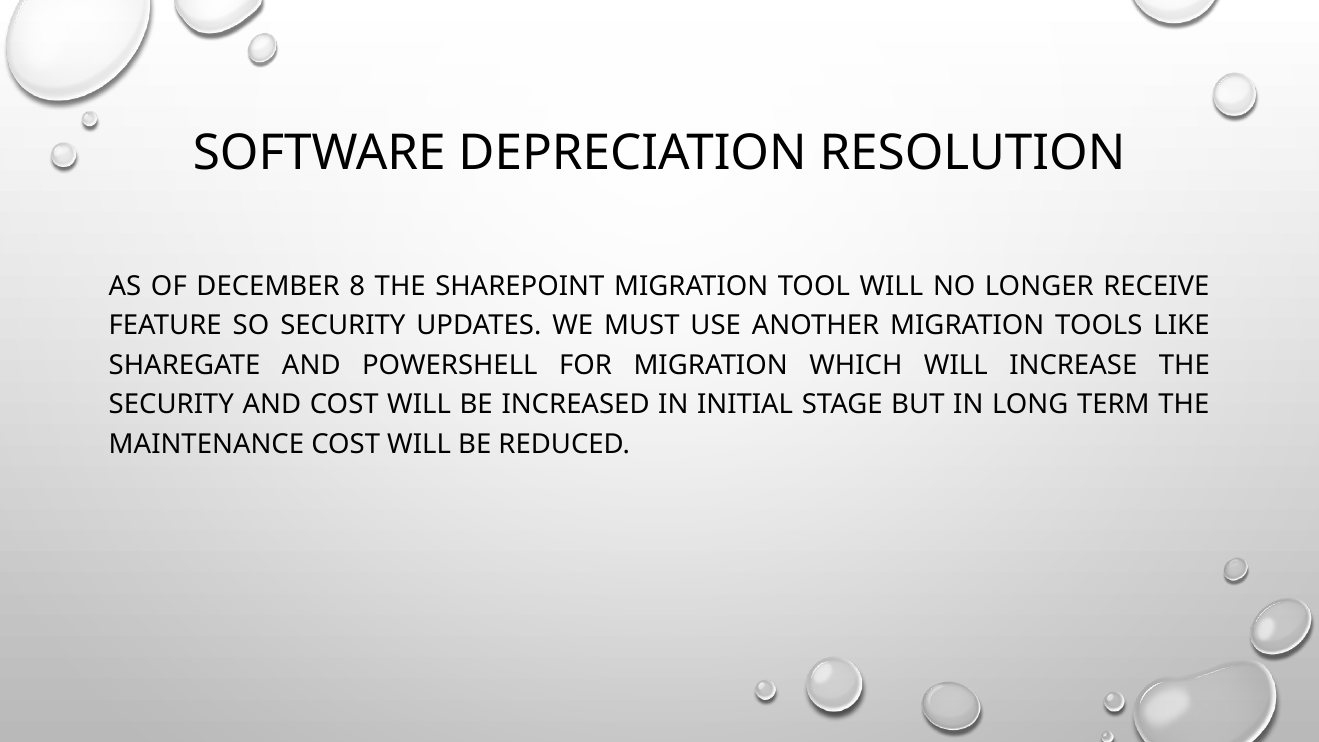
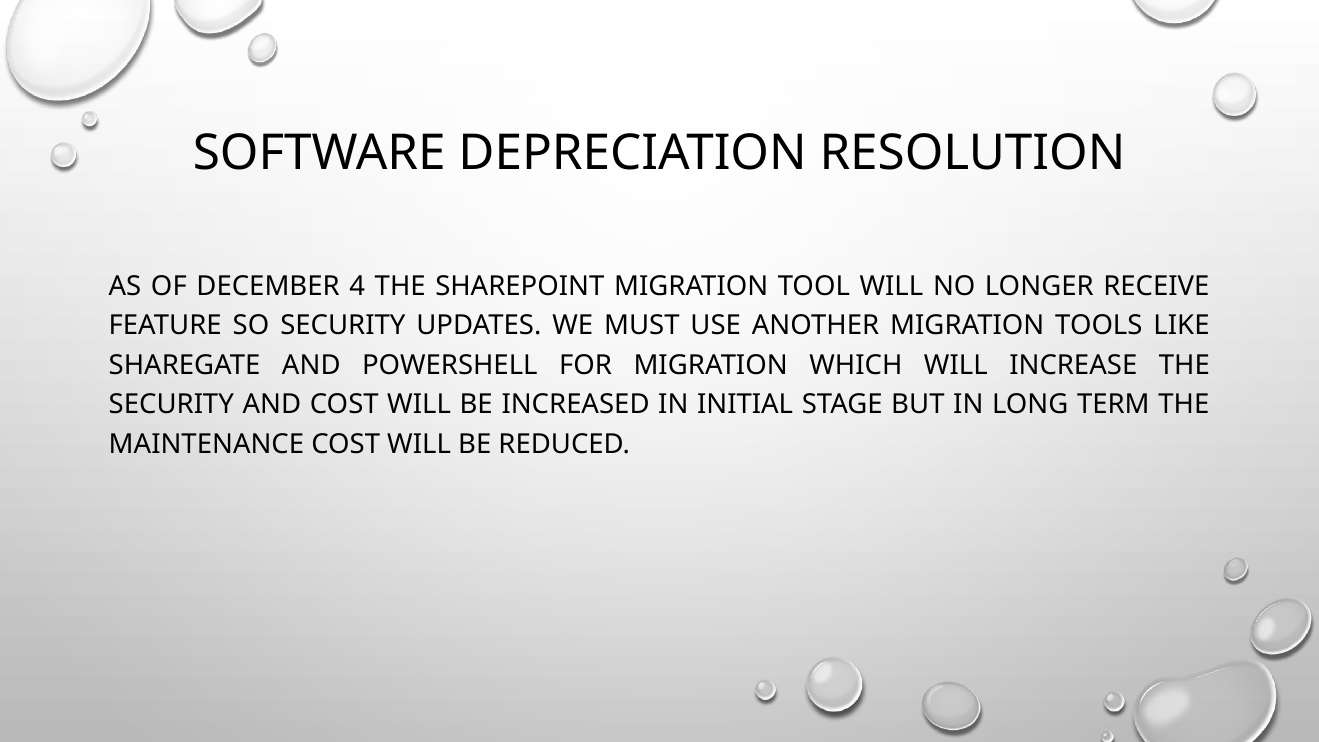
8: 8 -> 4
